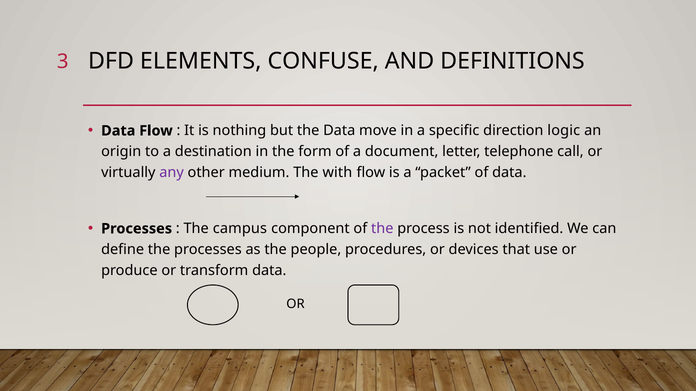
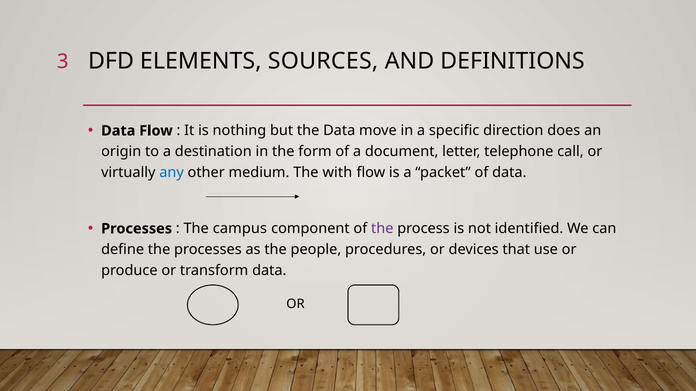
CONFUSE: CONFUSE -> SOURCES
logic: logic -> does
any colour: purple -> blue
